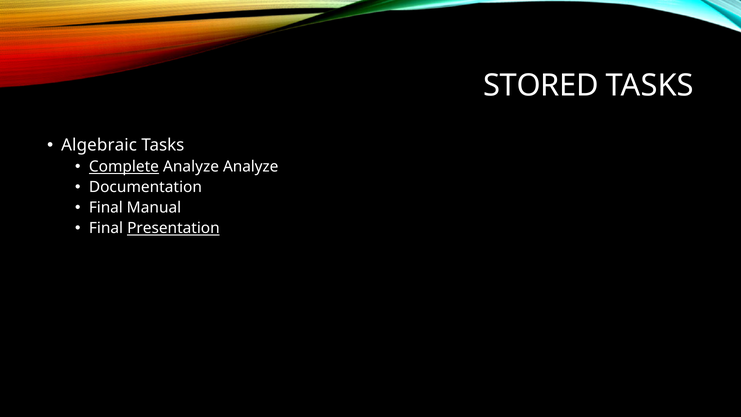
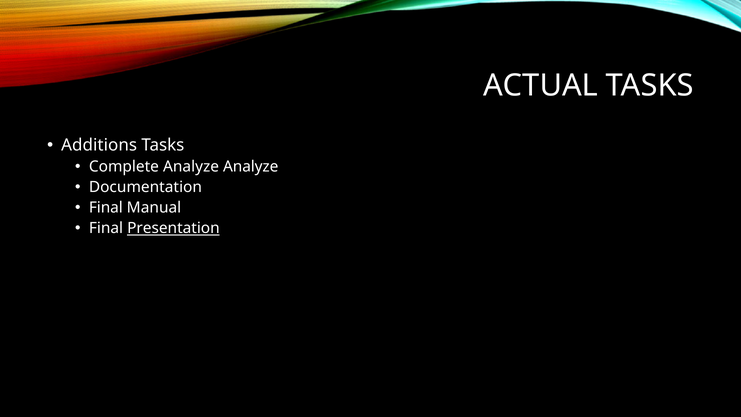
STORED: STORED -> ACTUAL
Algebraic: Algebraic -> Additions
Complete underline: present -> none
